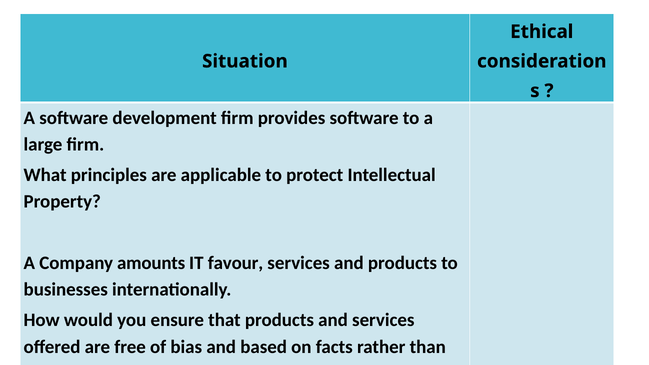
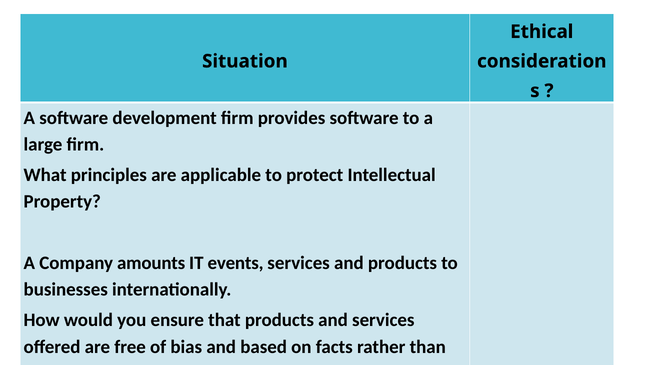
favour: favour -> events
